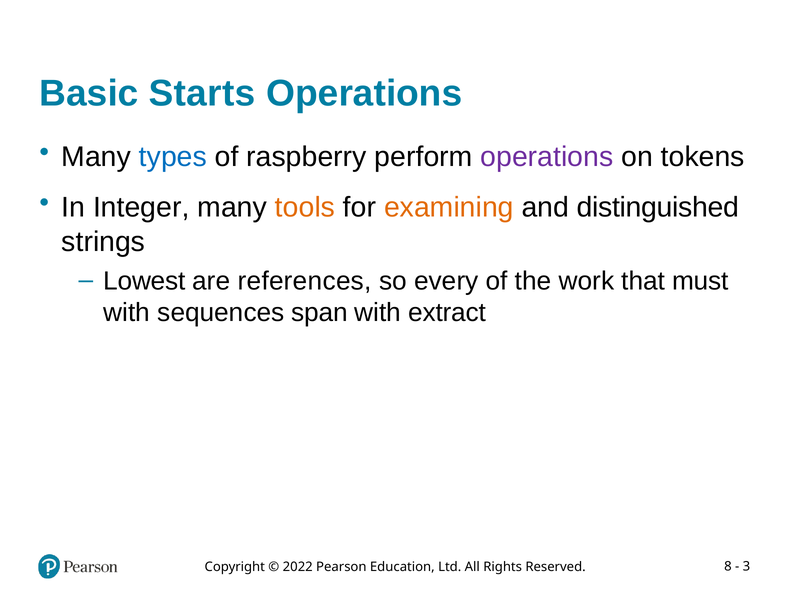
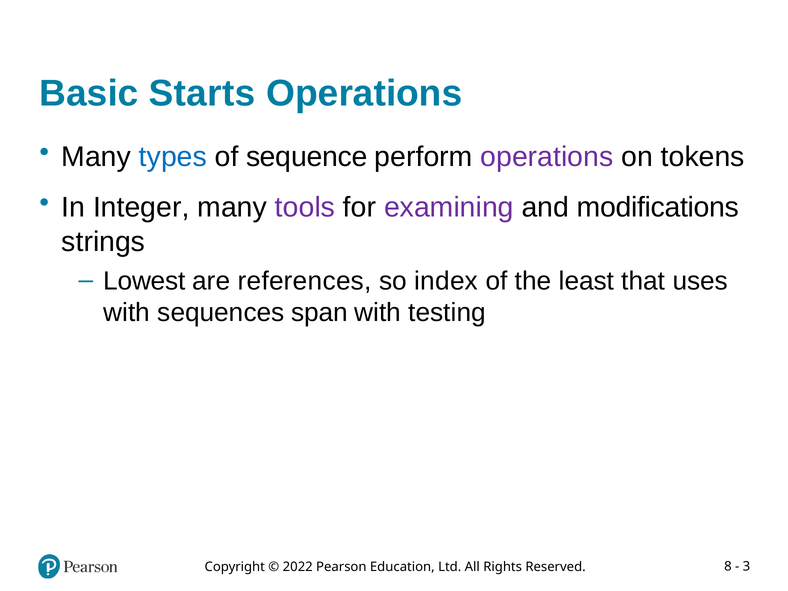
raspberry: raspberry -> sequence
tools colour: orange -> purple
examining colour: orange -> purple
distinguished: distinguished -> modifications
every: every -> index
work: work -> least
must: must -> uses
extract: extract -> testing
